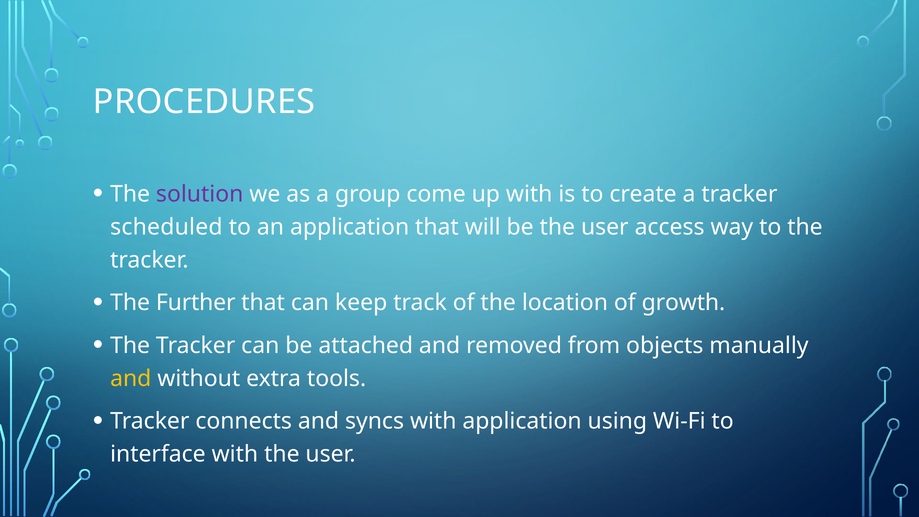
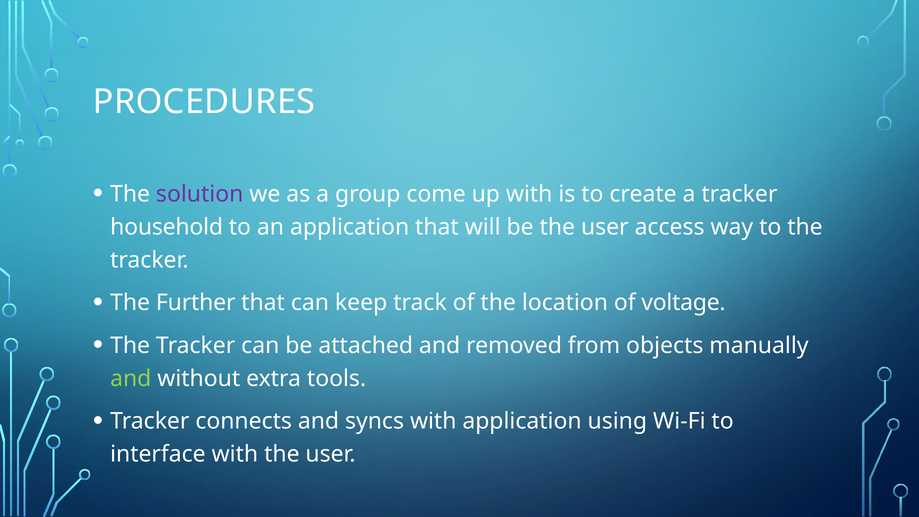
scheduled: scheduled -> household
growth: growth -> voltage
and at (131, 378) colour: yellow -> light green
